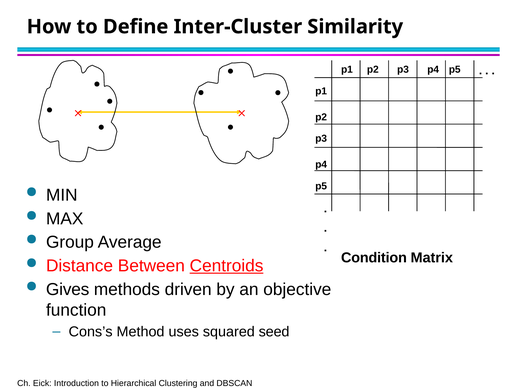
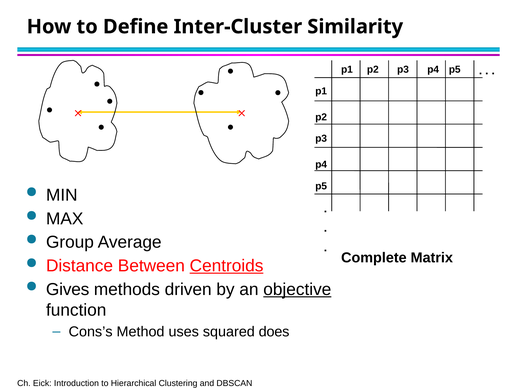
Condition: Condition -> Complete
objective underline: none -> present
seed: seed -> does
